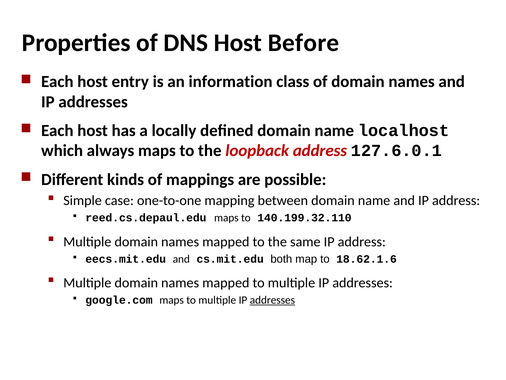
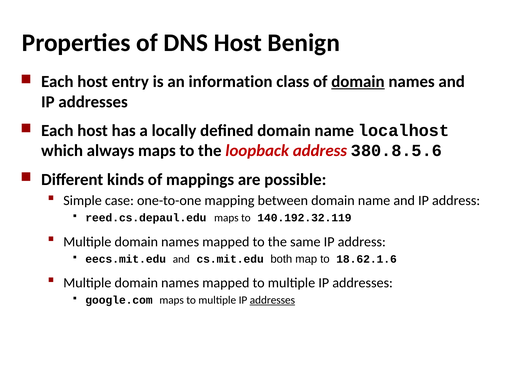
Before: Before -> Benign
domain at (358, 81) underline: none -> present
127.6.0.1: 127.6.0.1 -> 380.8.5.6
140.199.32.110: 140.199.32.110 -> 140.192.32.119
